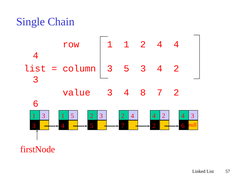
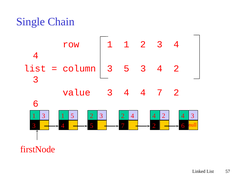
1 2 4: 4 -> 3
value 3 4 8: 8 -> 4
